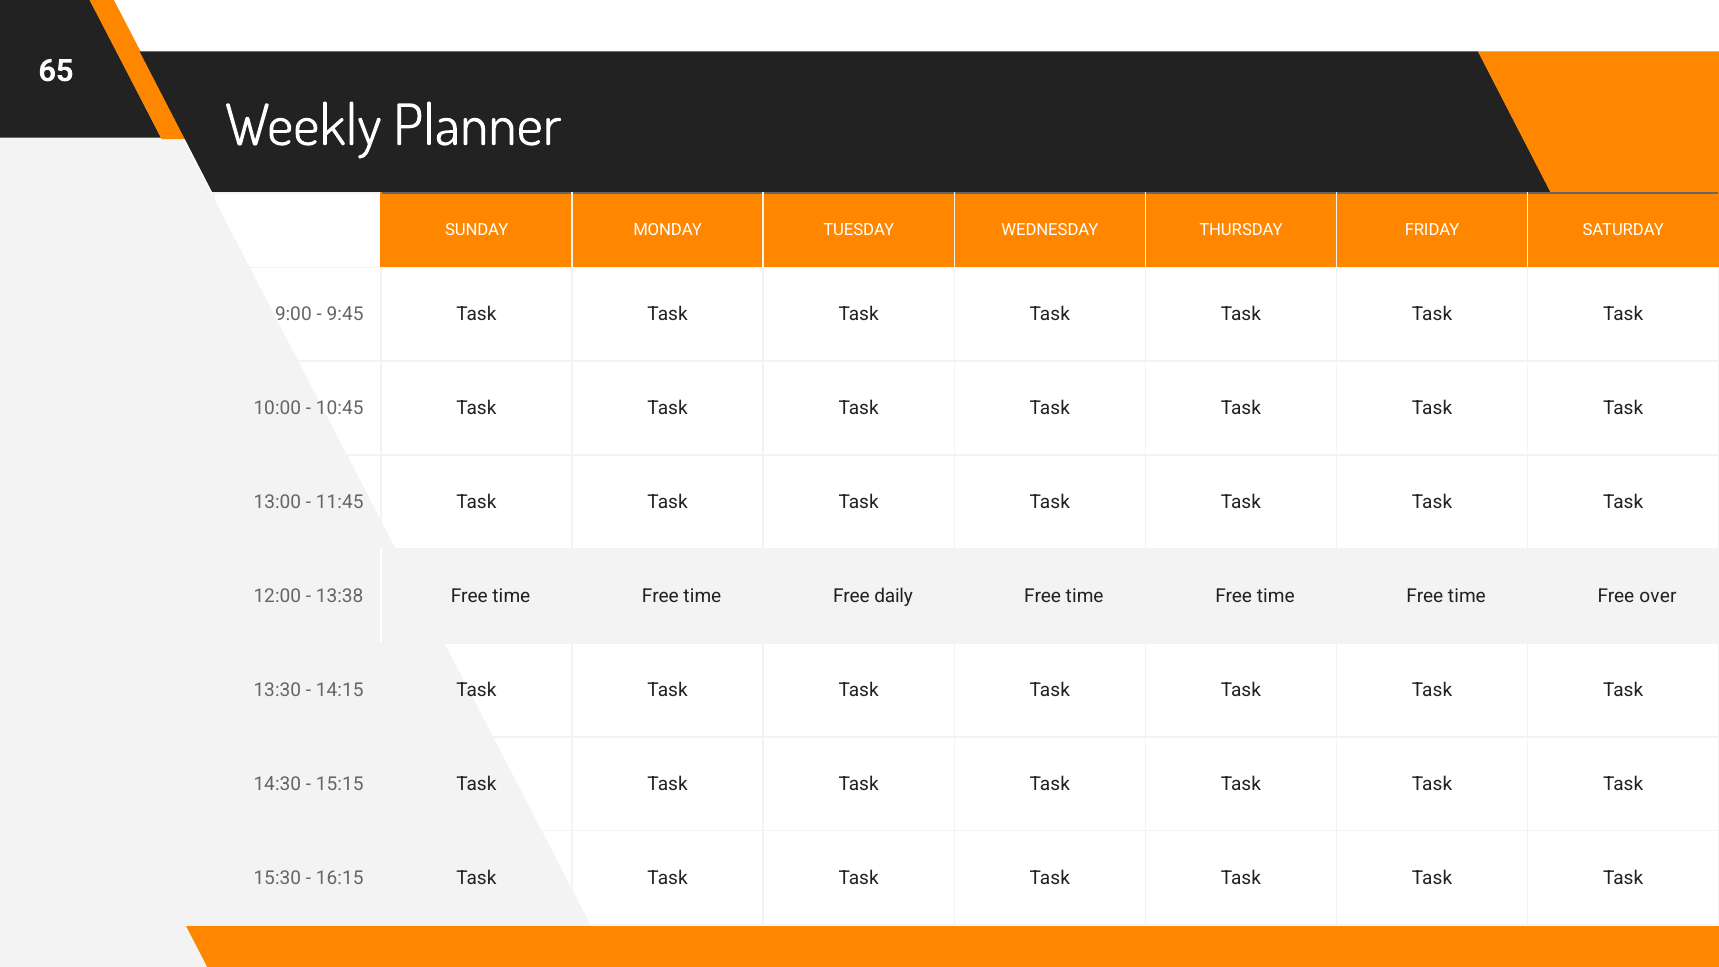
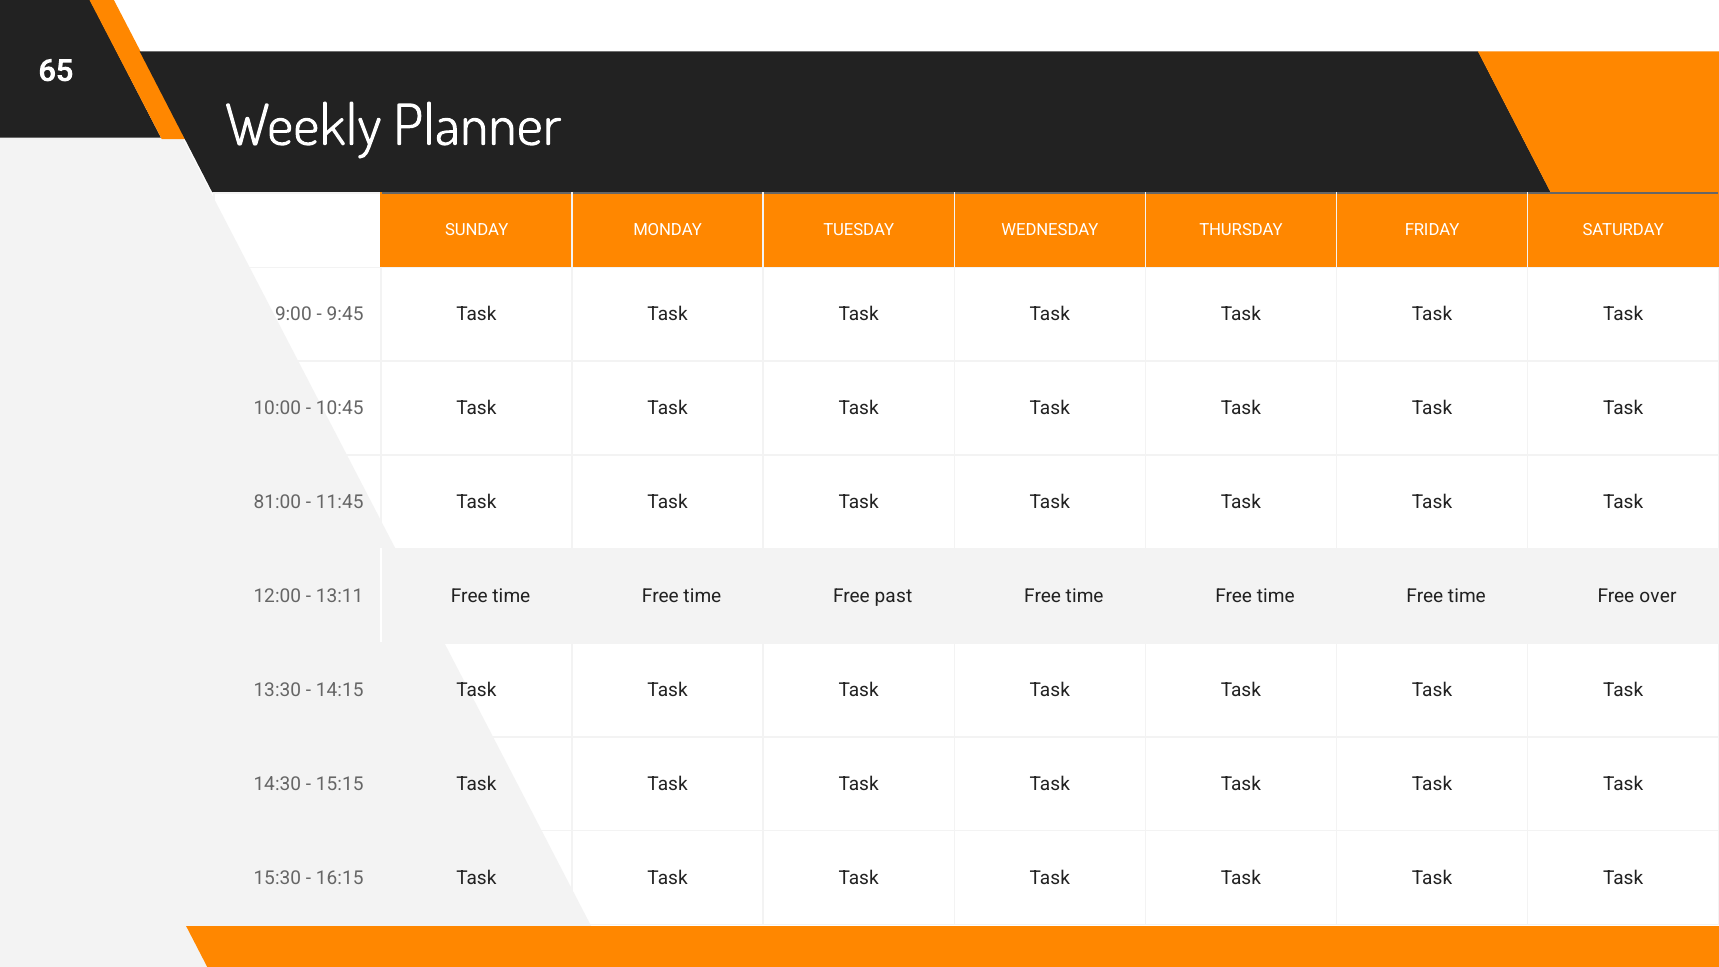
13:00: 13:00 -> 81:00
13:38: 13:38 -> 13:11
daily: daily -> past
